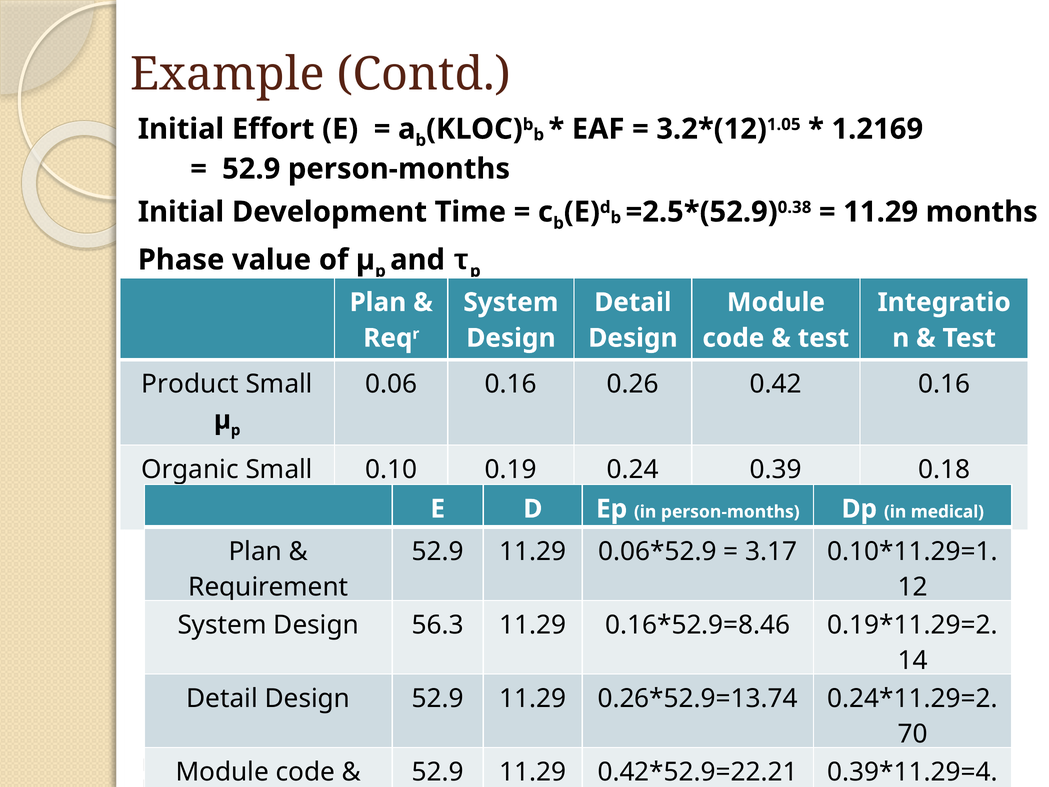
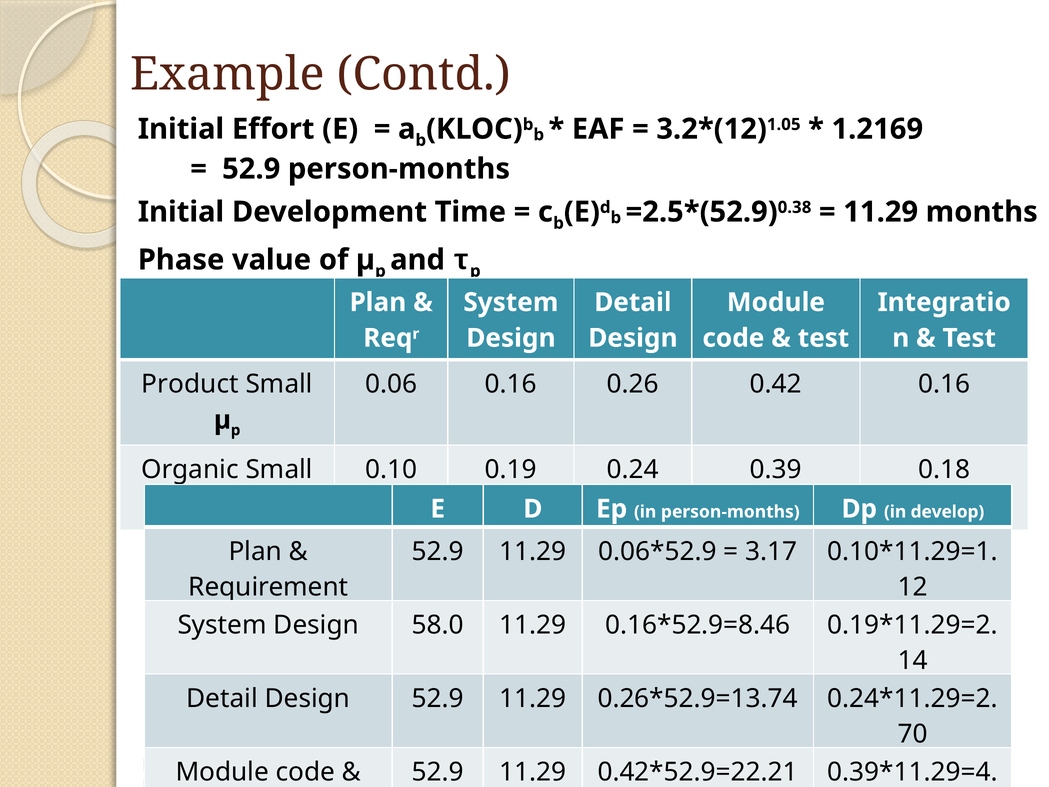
medical: medical -> develop
56.3: 56.3 -> 58.0
